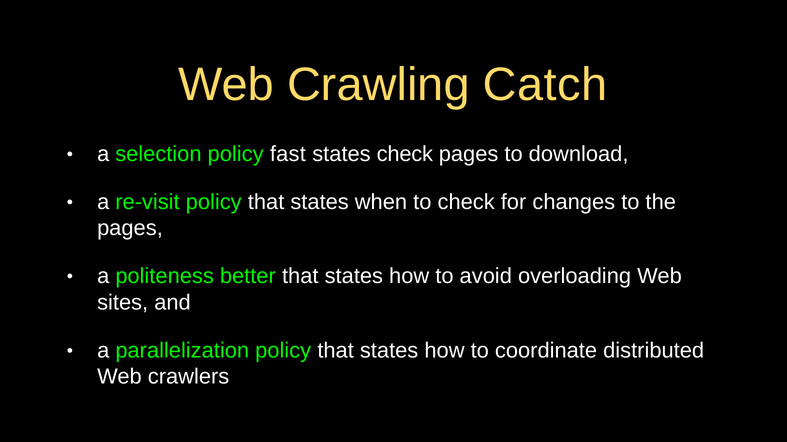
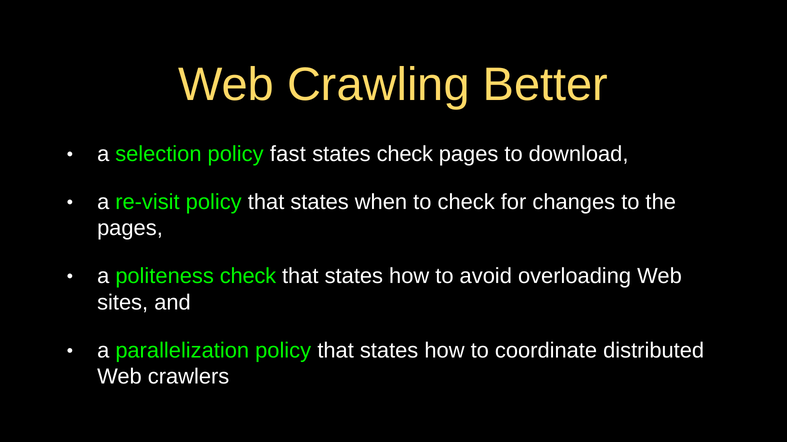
Catch: Catch -> Better
politeness better: better -> check
